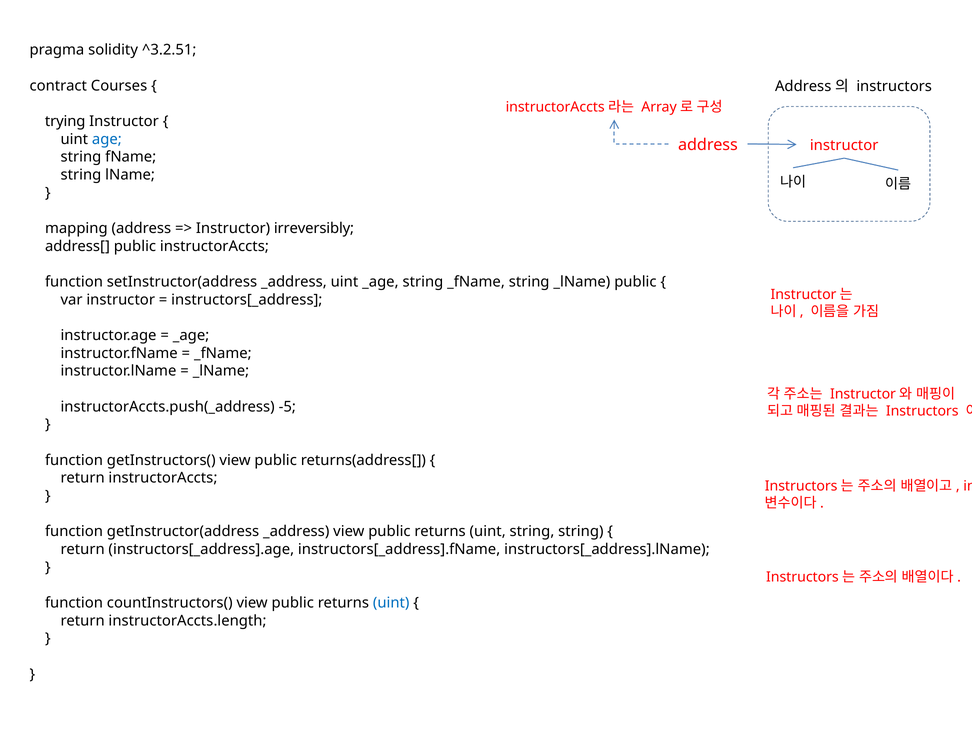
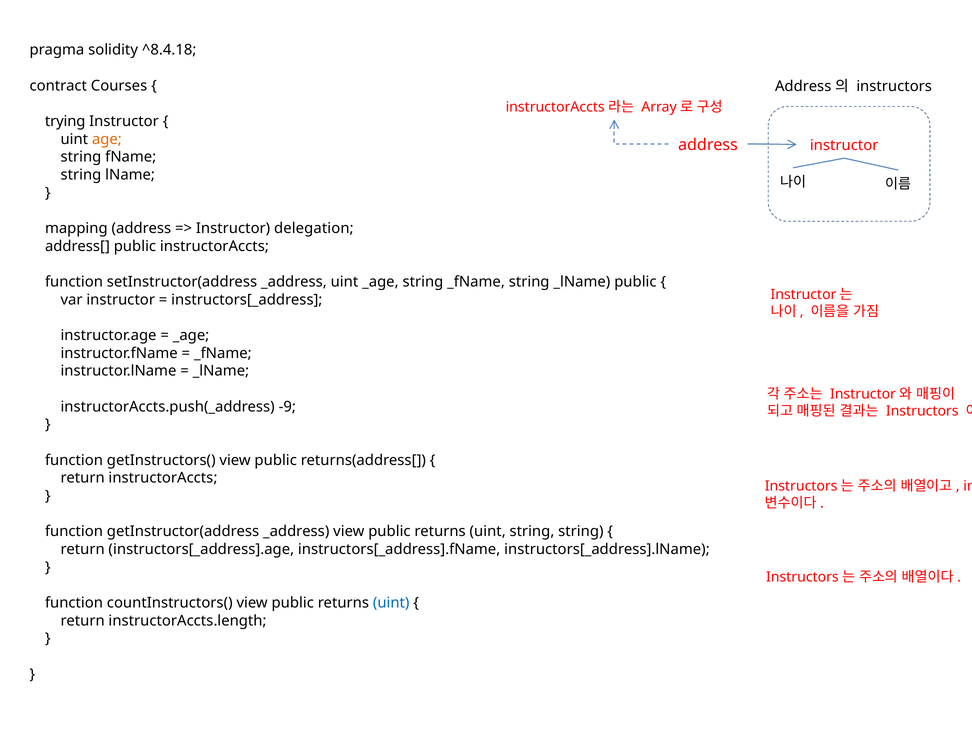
^3.2.51: ^3.2.51 -> ^8.4.18
age colour: blue -> orange
irreversibly: irreversibly -> delegation
-5: -5 -> -9
